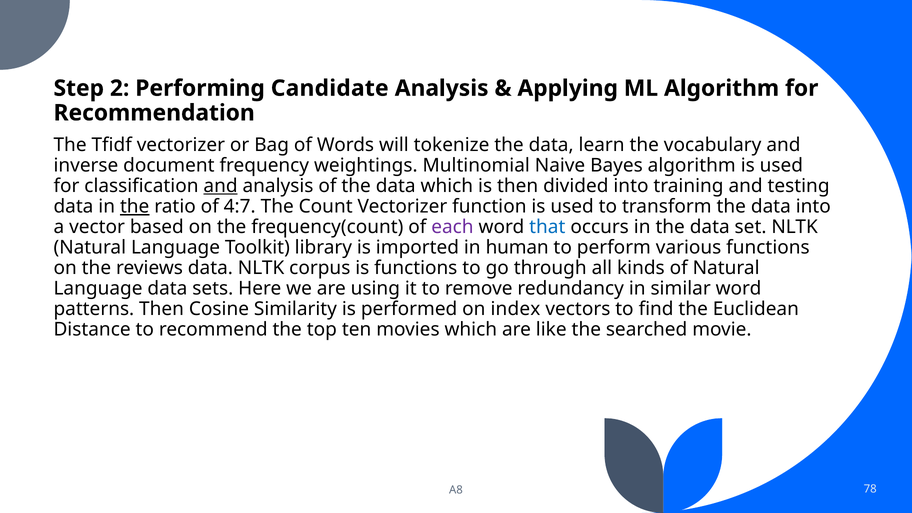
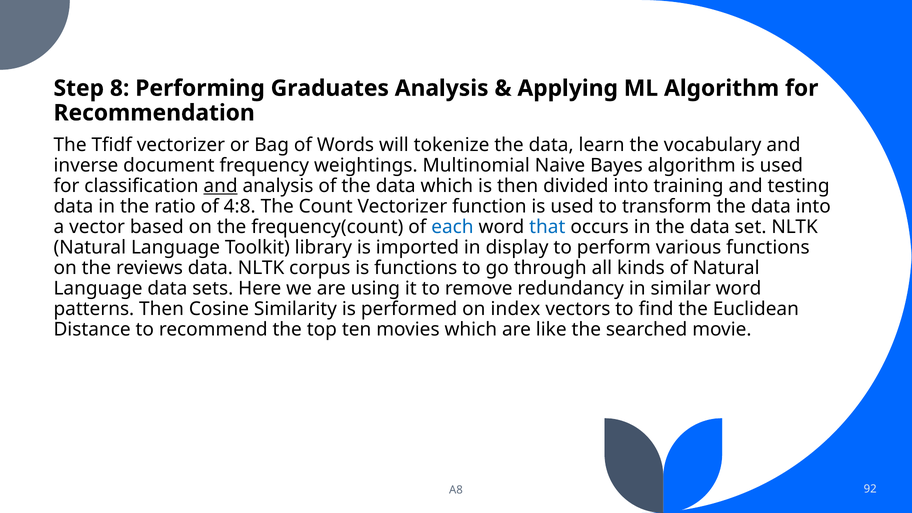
2: 2 -> 8
Candidate: Candidate -> Graduates
the at (135, 207) underline: present -> none
4:7: 4:7 -> 4:8
each colour: purple -> blue
human: human -> display
78: 78 -> 92
